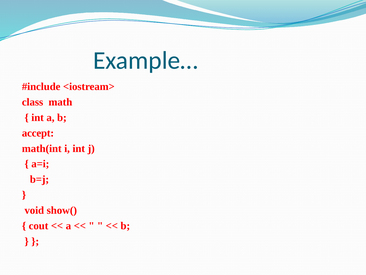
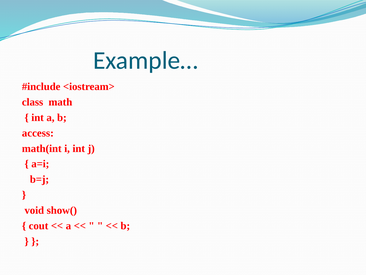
accept: accept -> access
